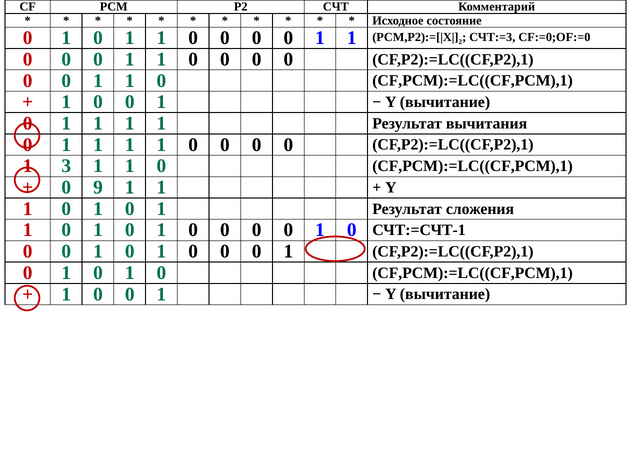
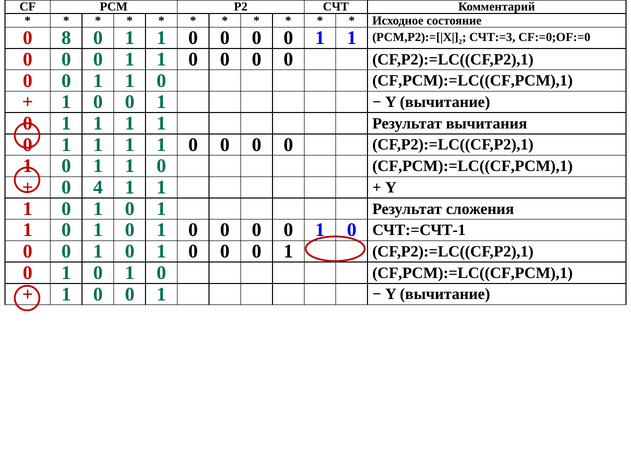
1 at (66, 38): 1 -> 8
3 at (66, 166): 3 -> 0
9: 9 -> 4
